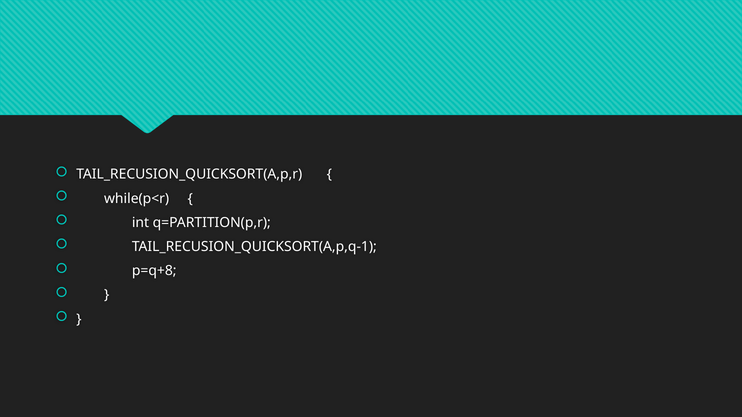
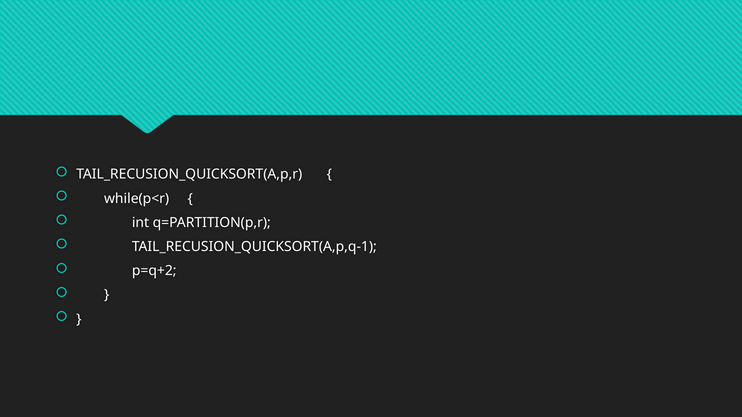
p=q+8: p=q+8 -> p=q+2
